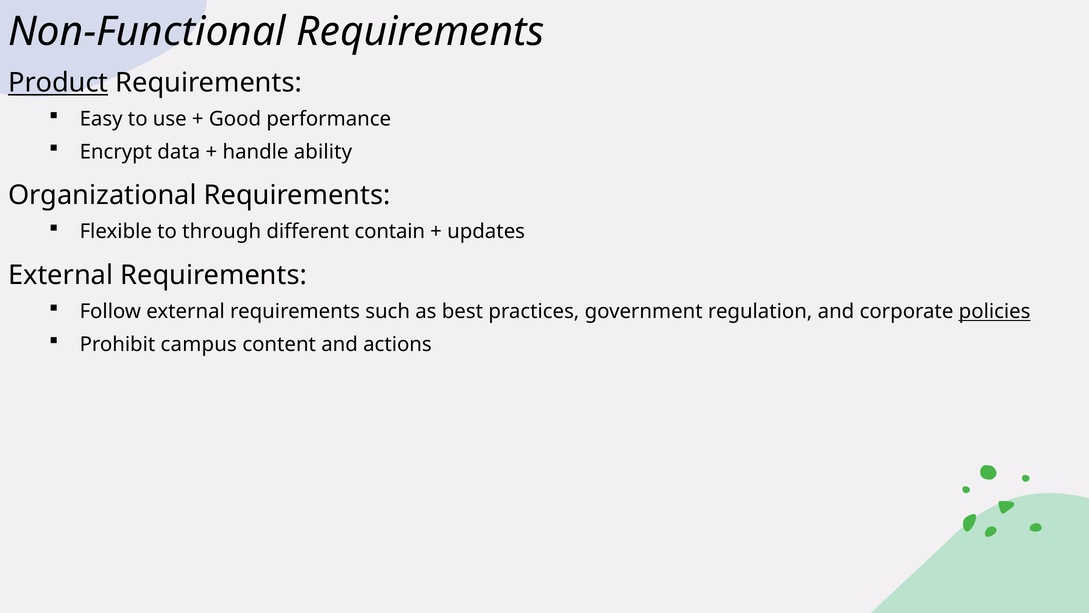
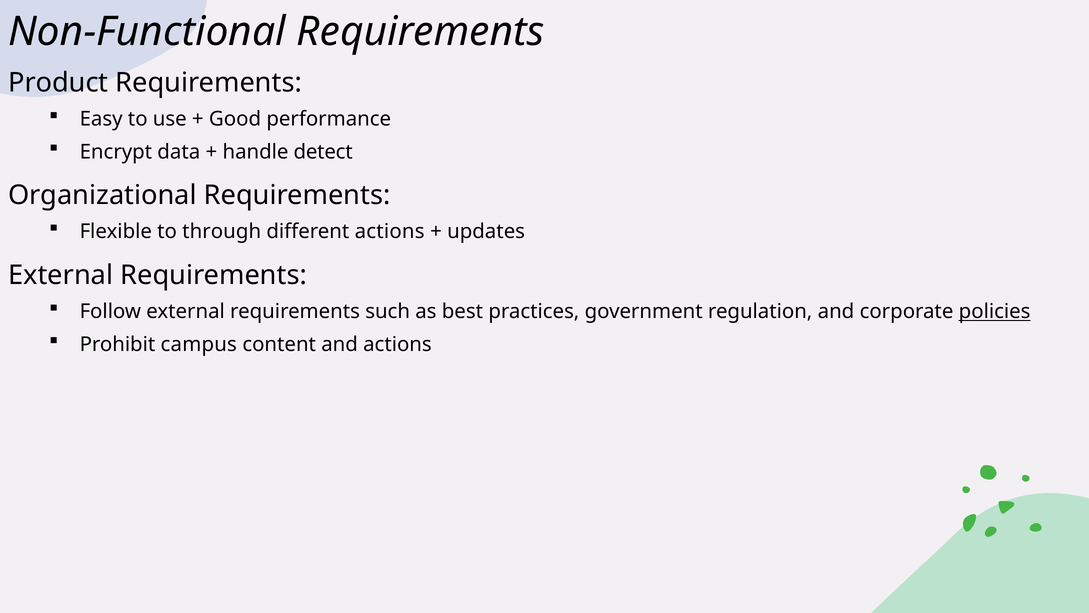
Product underline: present -> none
ability: ability -> detect
different contain: contain -> actions
